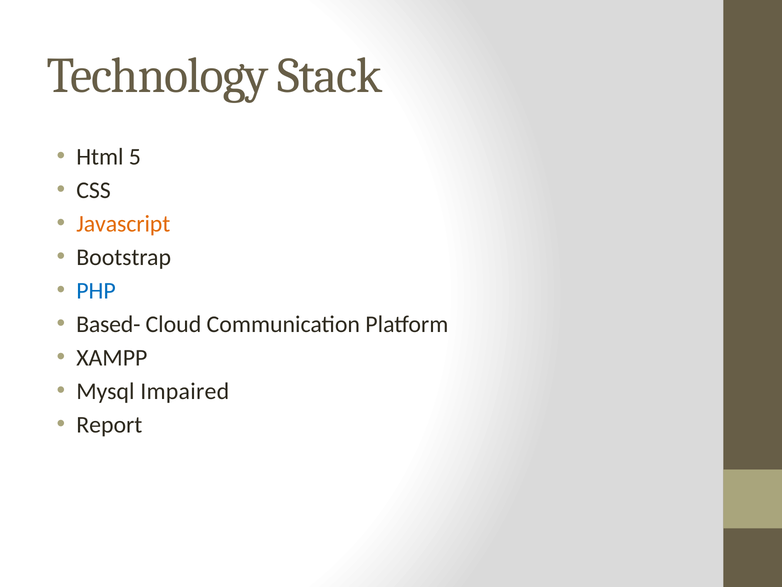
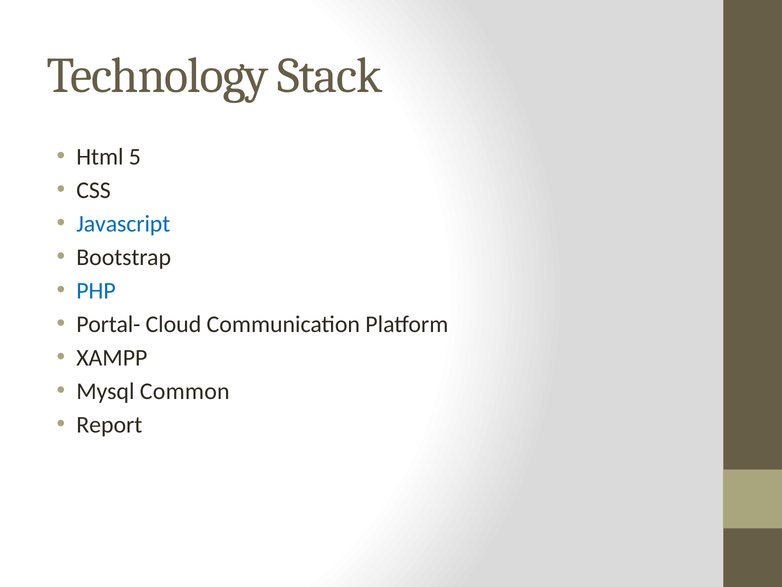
Javascript colour: orange -> blue
Based-: Based- -> Portal-
Impaired: Impaired -> Common
